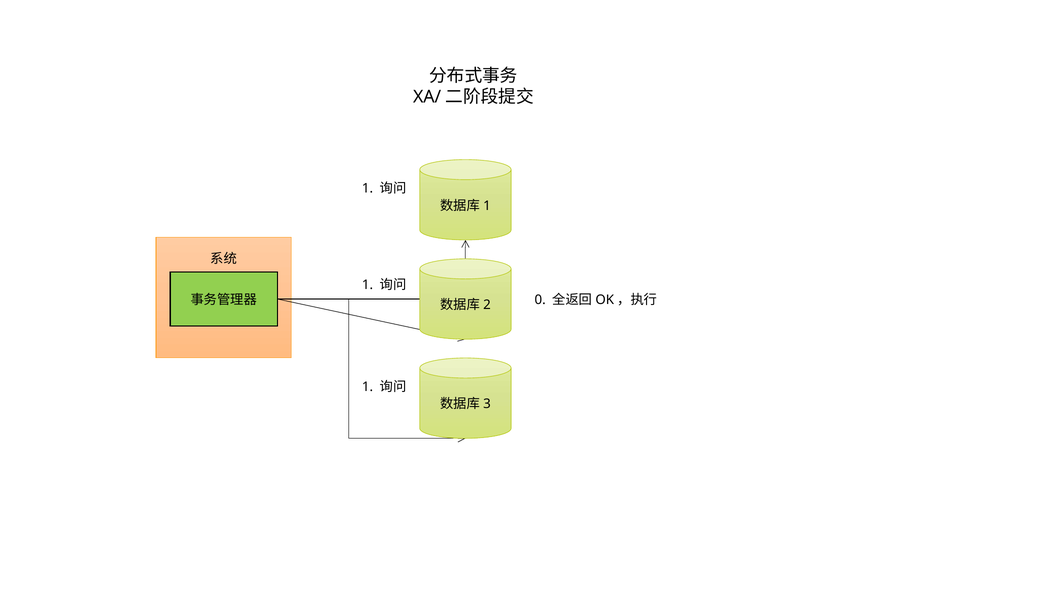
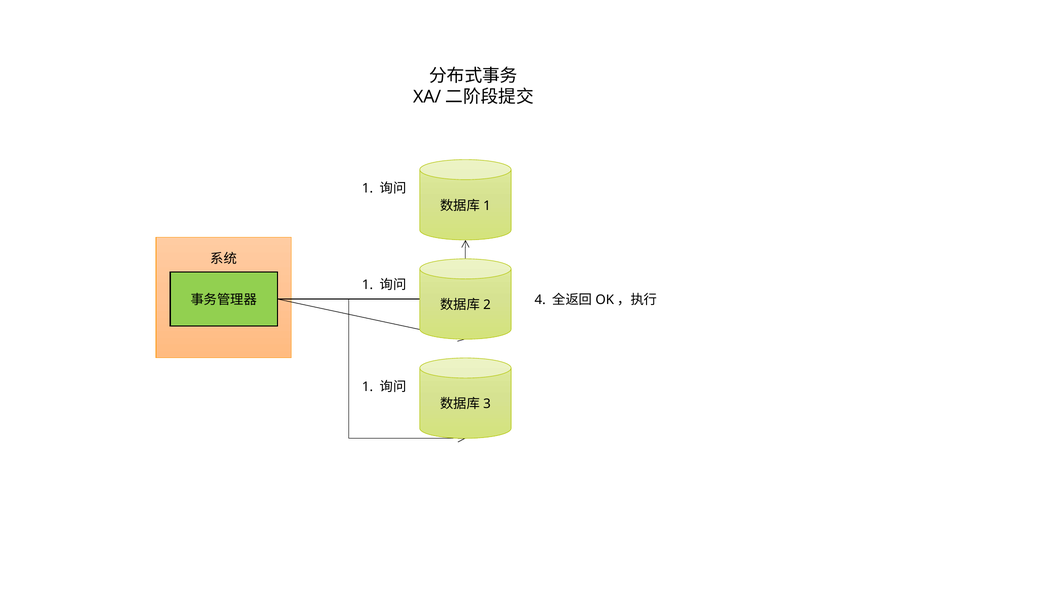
0: 0 -> 4
